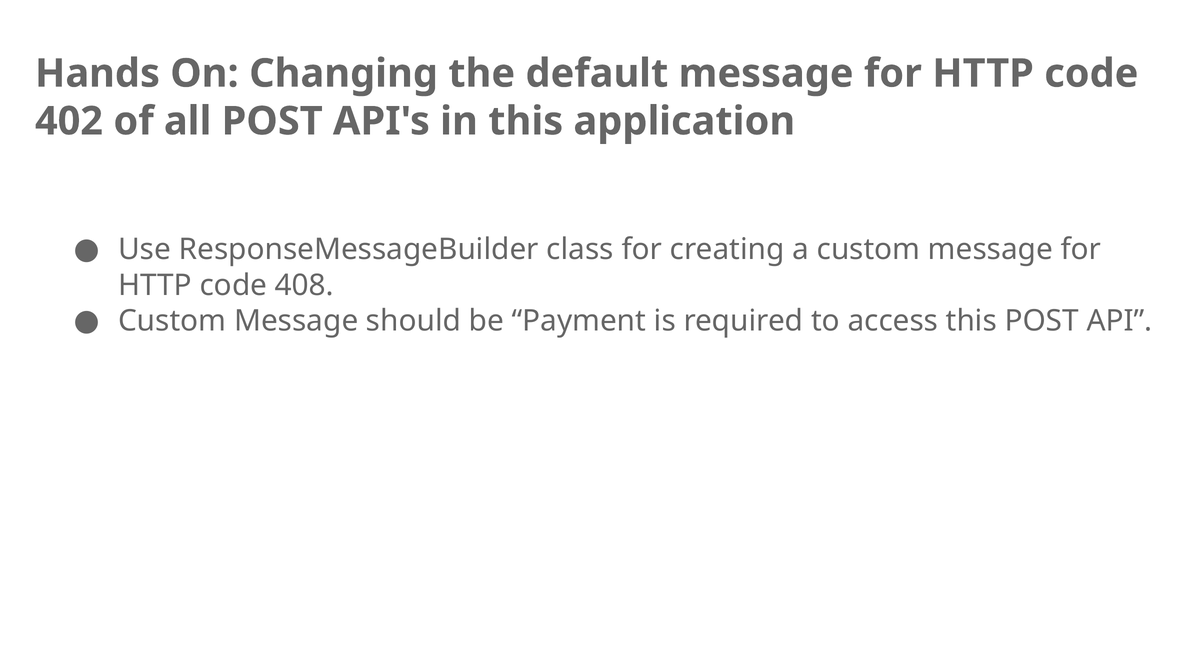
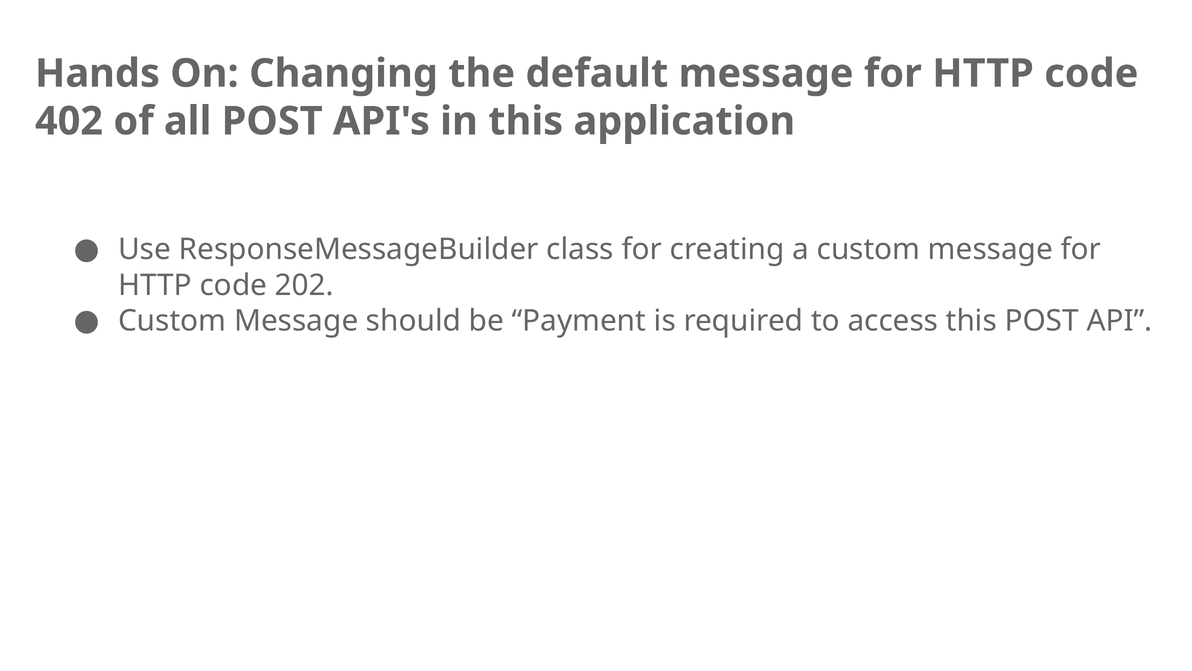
408: 408 -> 202
